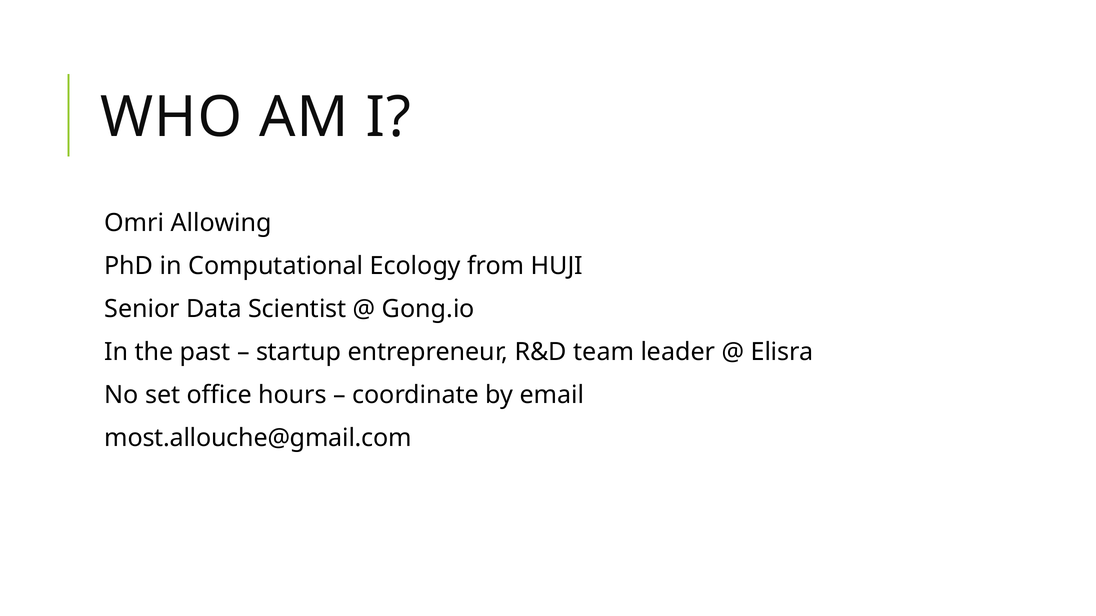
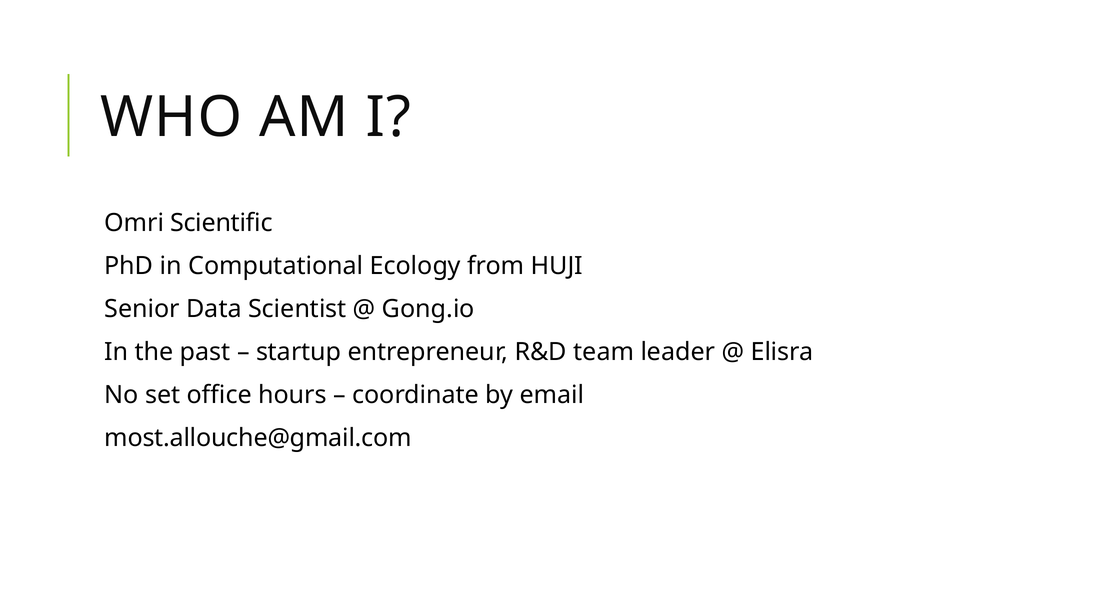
Allowing: Allowing -> Scientific
